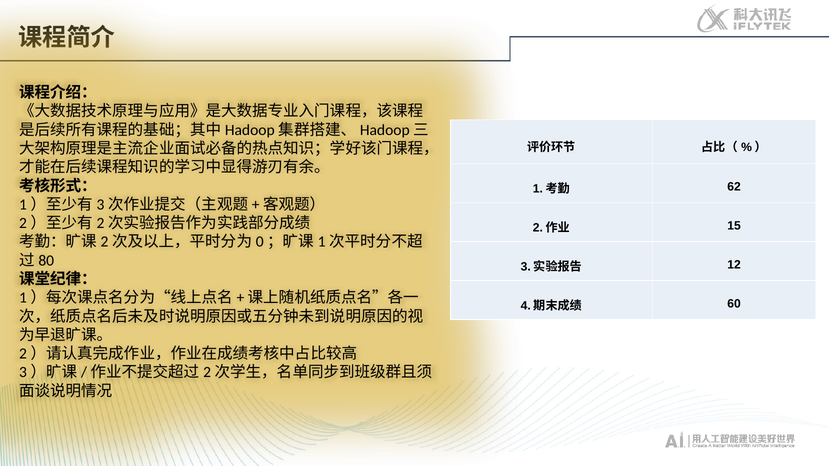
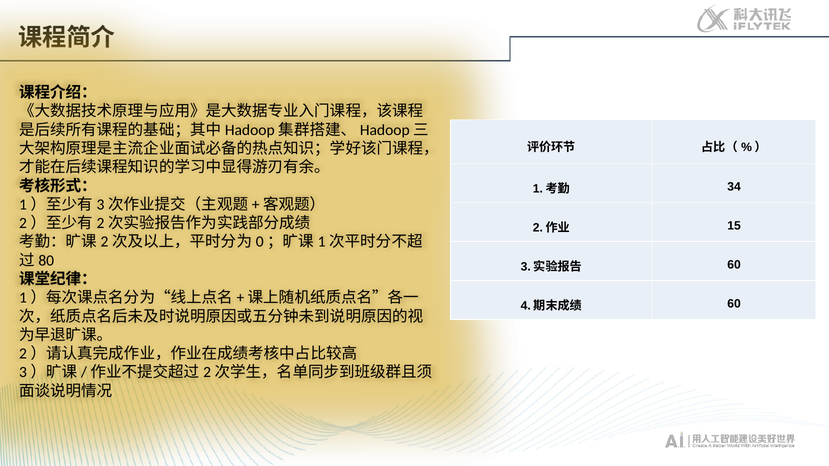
62: 62 -> 34
12 at (734, 265): 12 -> 60
